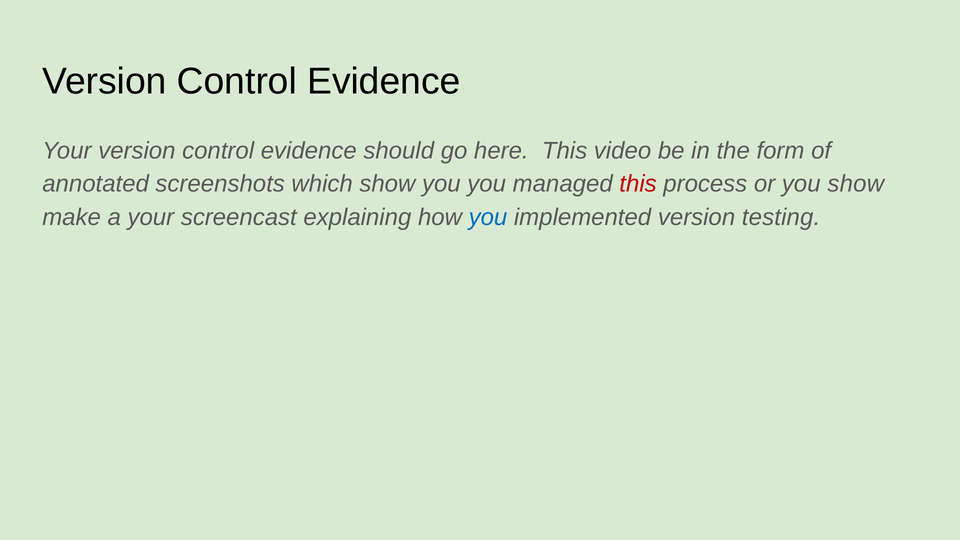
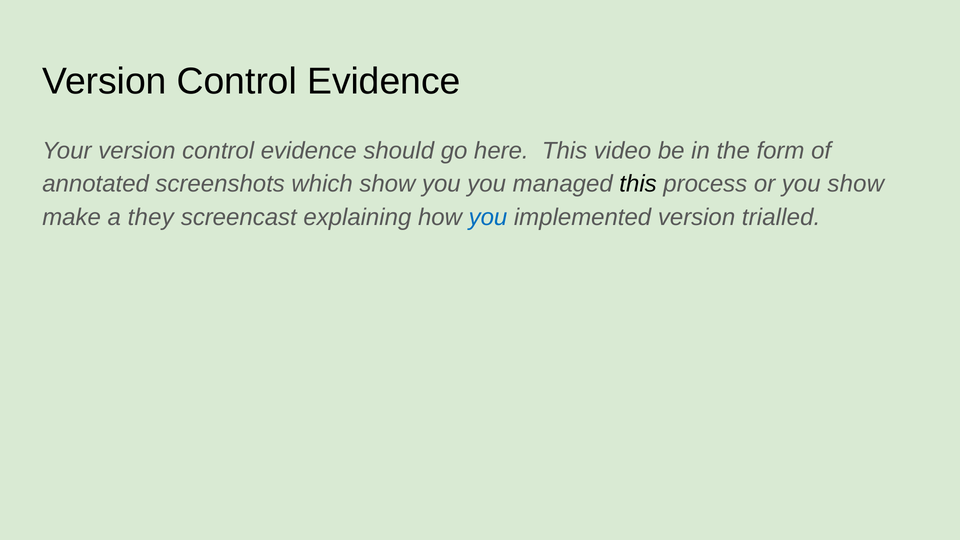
this at (638, 184) colour: red -> black
a your: your -> they
testing: testing -> trialled
